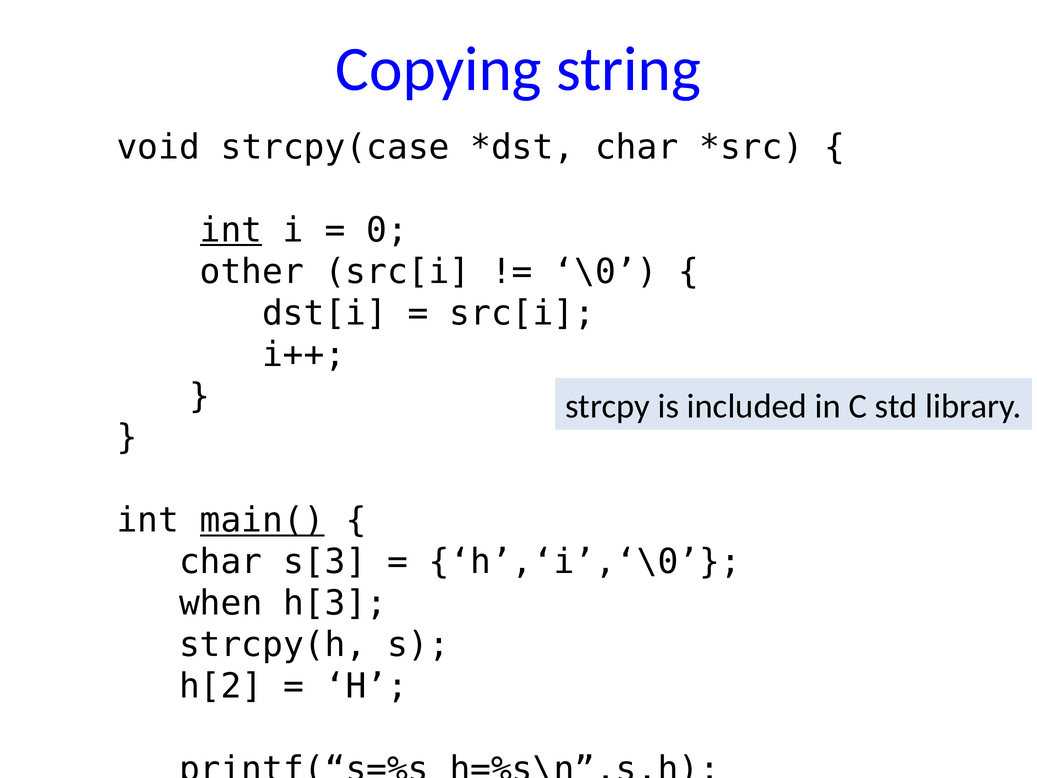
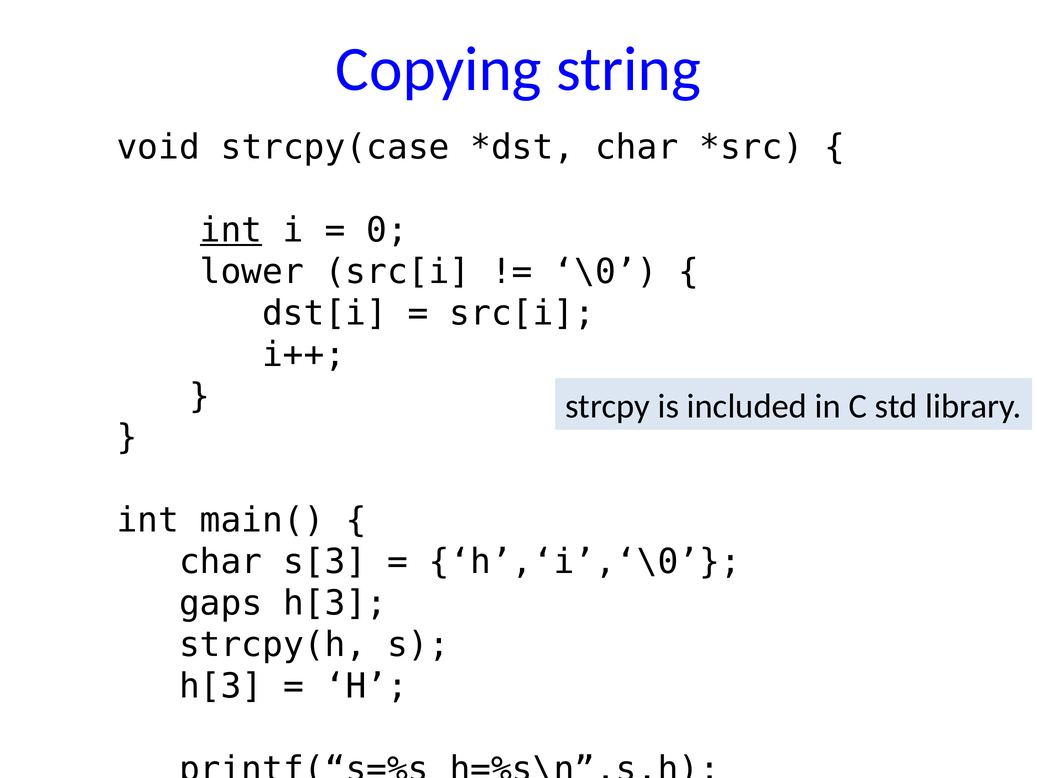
other: other -> lower
main( underline: present -> none
when: when -> gaps
h[2 at (221, 686): h[2 -> h[3
